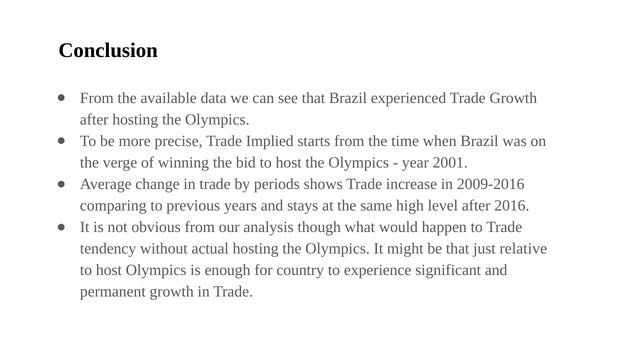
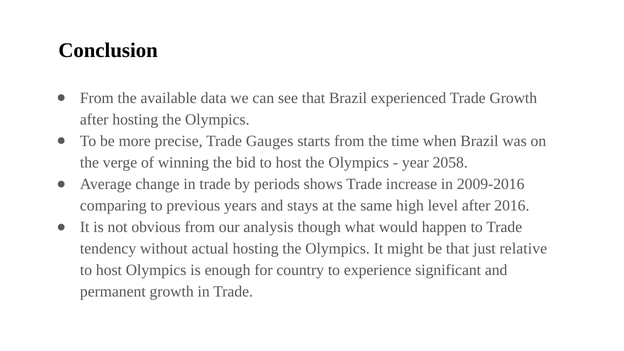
Implied: Implied -> Gauges
2001: 2001 -> 2058
